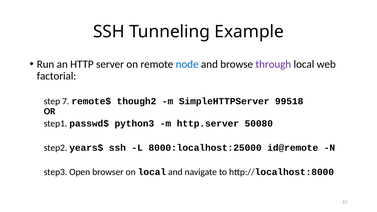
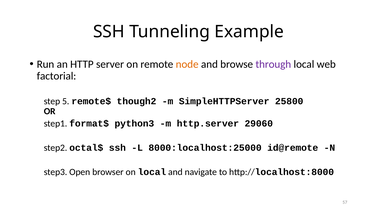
node colour: blue -> orange
7: 7 -> 5
99518: 99518 -> 25800
passwd$: passwd$ -> format$
50080: 50080 -> 29060
years$: years$ -> octal$
